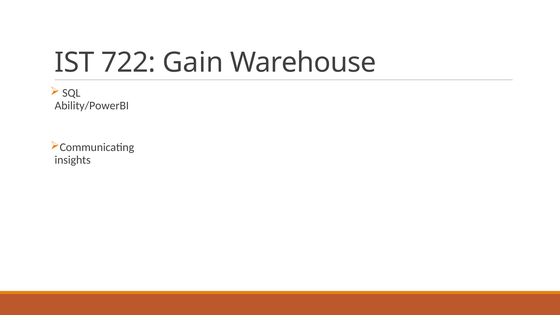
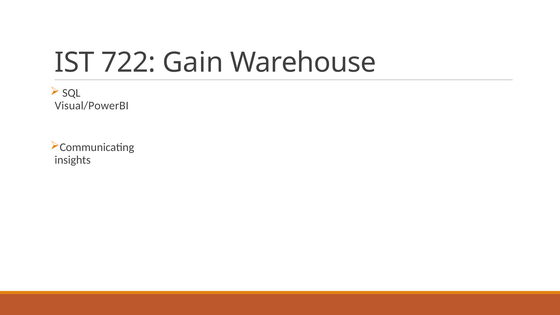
Ability/PowerBI: Ability/PowerBI -> Visual/PowerBI
